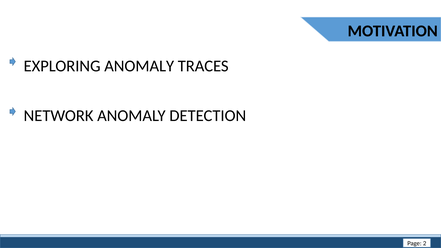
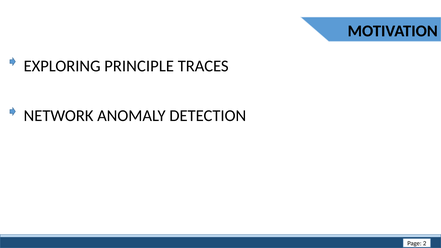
EXPLORING ANOMALY: ANOMALY -> PRINCIPLE
